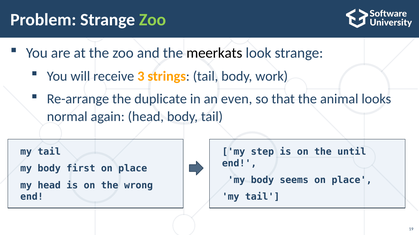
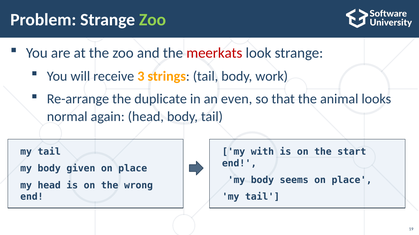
meerkats colour: black -> red
step: step -> with
until: until -> start
first: first -> given
